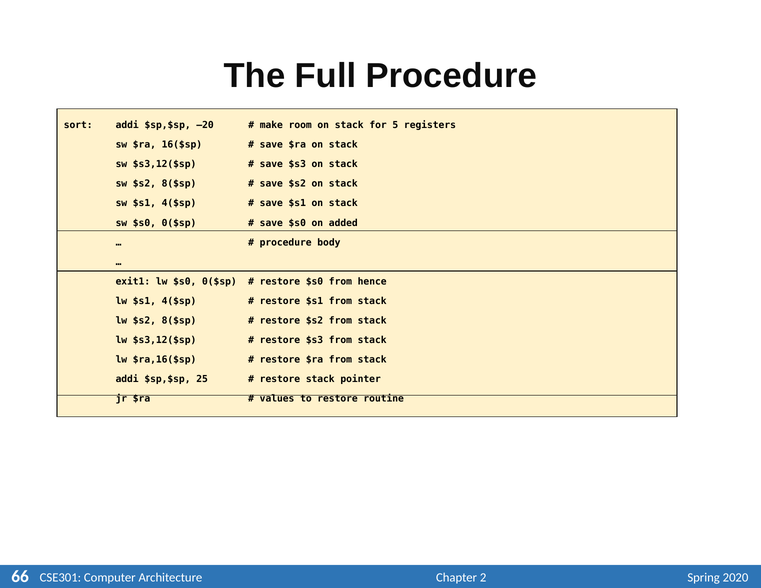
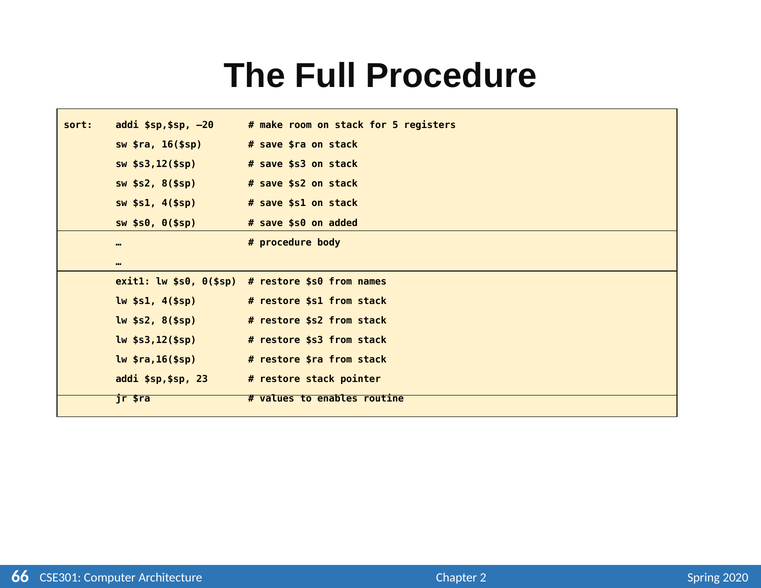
hence: hence -> names
25: 25 -> 23
to restore: restore -> enables
